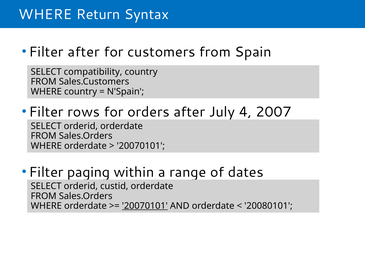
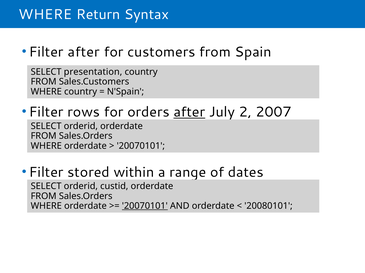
compatibility: compatibility -> presentation
after at (189, 112) underline: none -> present
4: 4 -> 2
paging: paging -> stored
